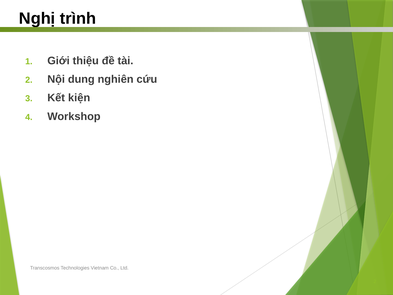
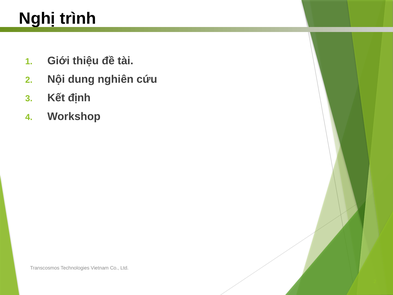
kiện: kiện -> định
